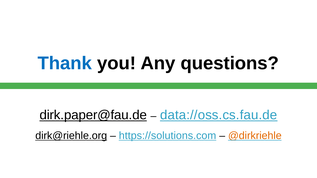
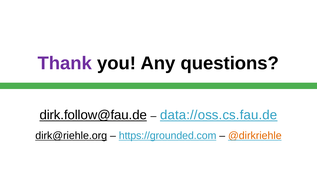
Thank colour: blue -> purple
dirk.paper@fau.de: dirk.paper@fau.de -> dirk.follow@fau.de
https://solutions.com: https://solutions.com -> https://grounded.com
